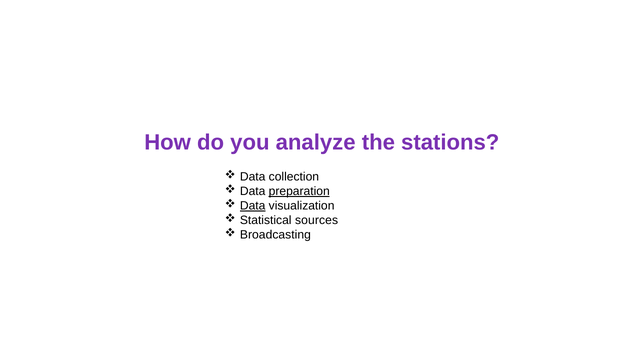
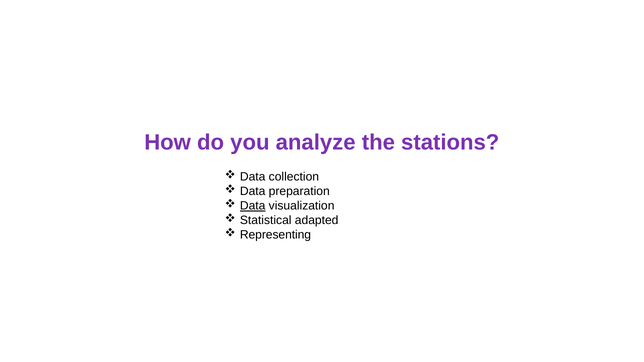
preparation underline: present -> none
sources: sources -> adapted
Broadcasting: Broadcasting -> Representing
